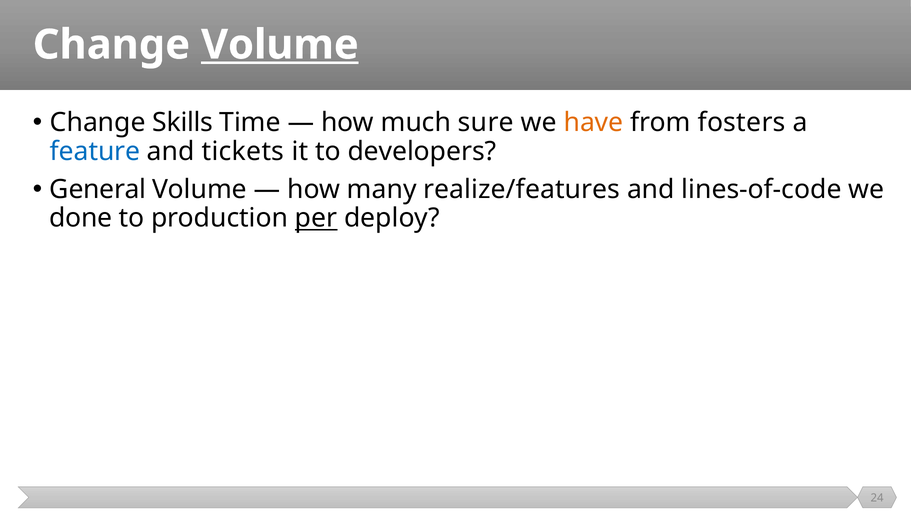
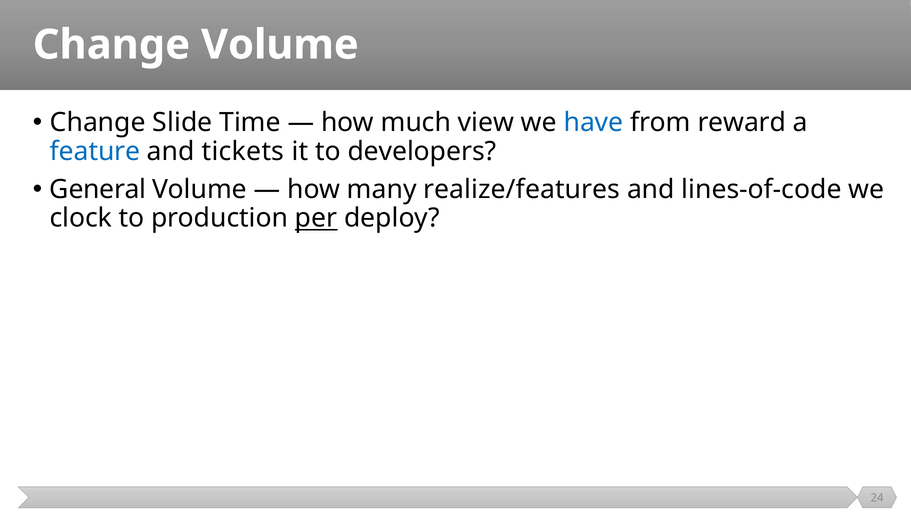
Volume at (280, 45) underline: present -> none
Skills: Skills -> Slide
sure: sure -> view
have colour: orange -> blue
fosters: fosters -> reward
done: done -> clock
